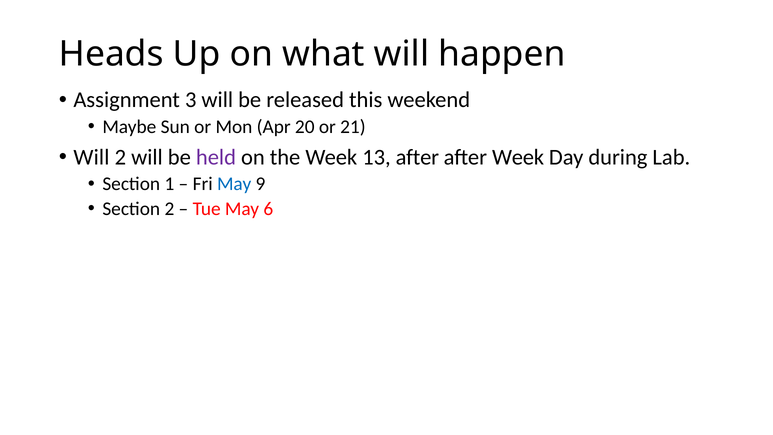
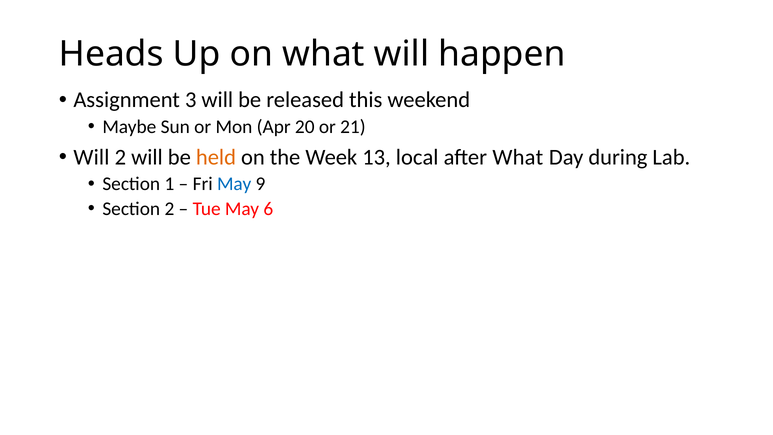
held colour: purple -> orange
13 after: after -> local
after Week: Week -> What
